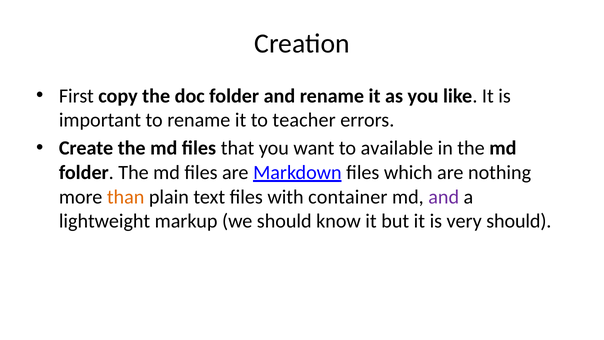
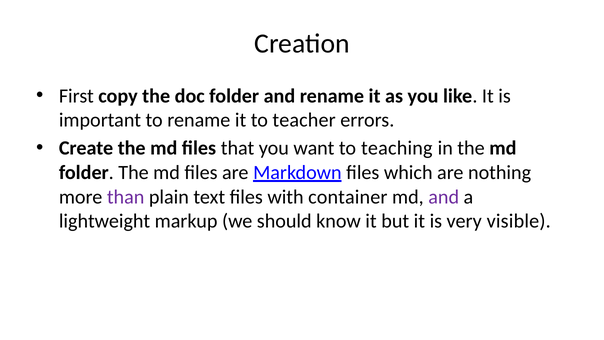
available: available -> teaching
than colour: orange -> purple
very should: should -> visible
